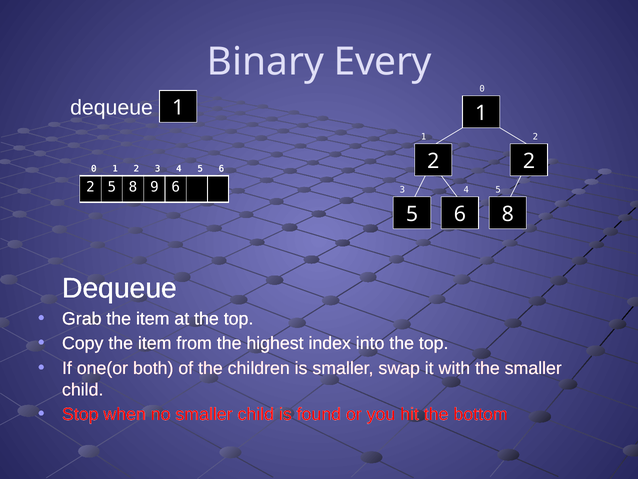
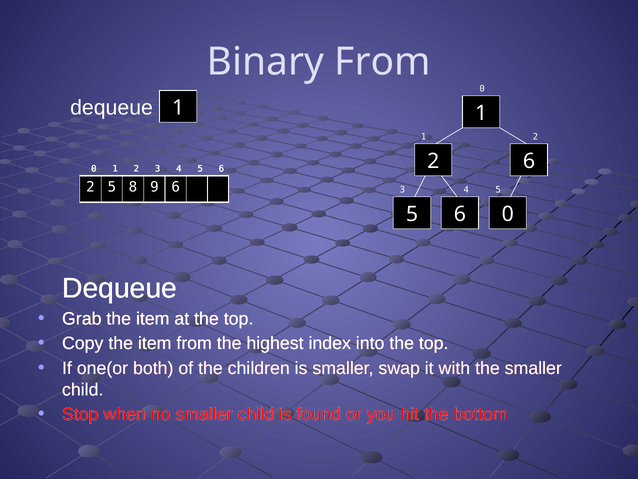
Binary Every: Every -> From
2 2: 2 -> 6
8 at (508, 214): 8 -> 0
